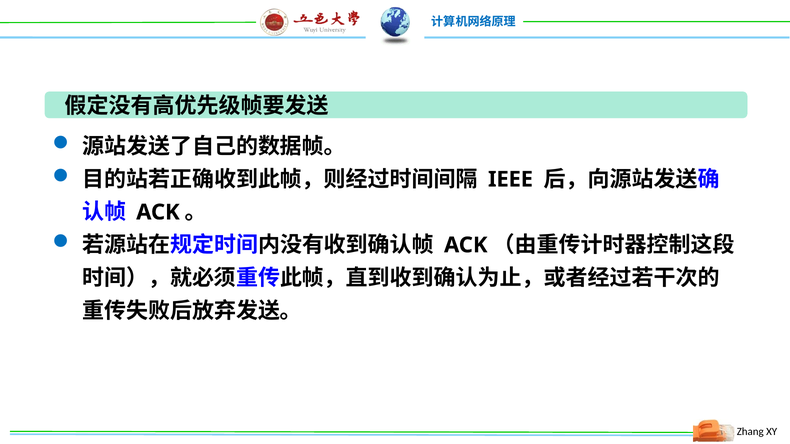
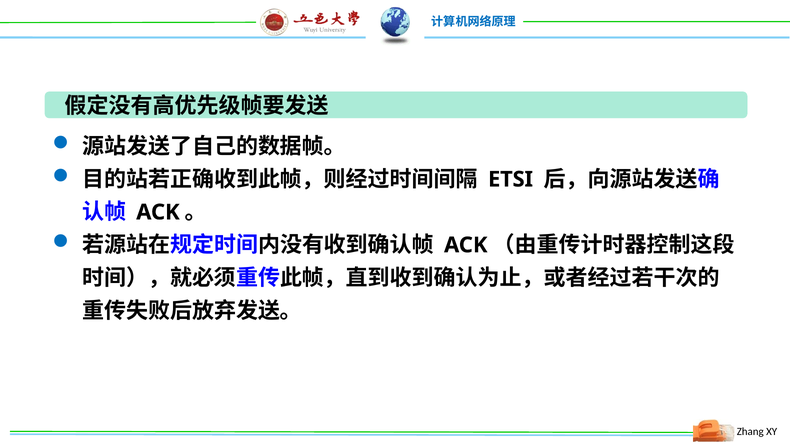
IEEE: IEEE -> ETSI
